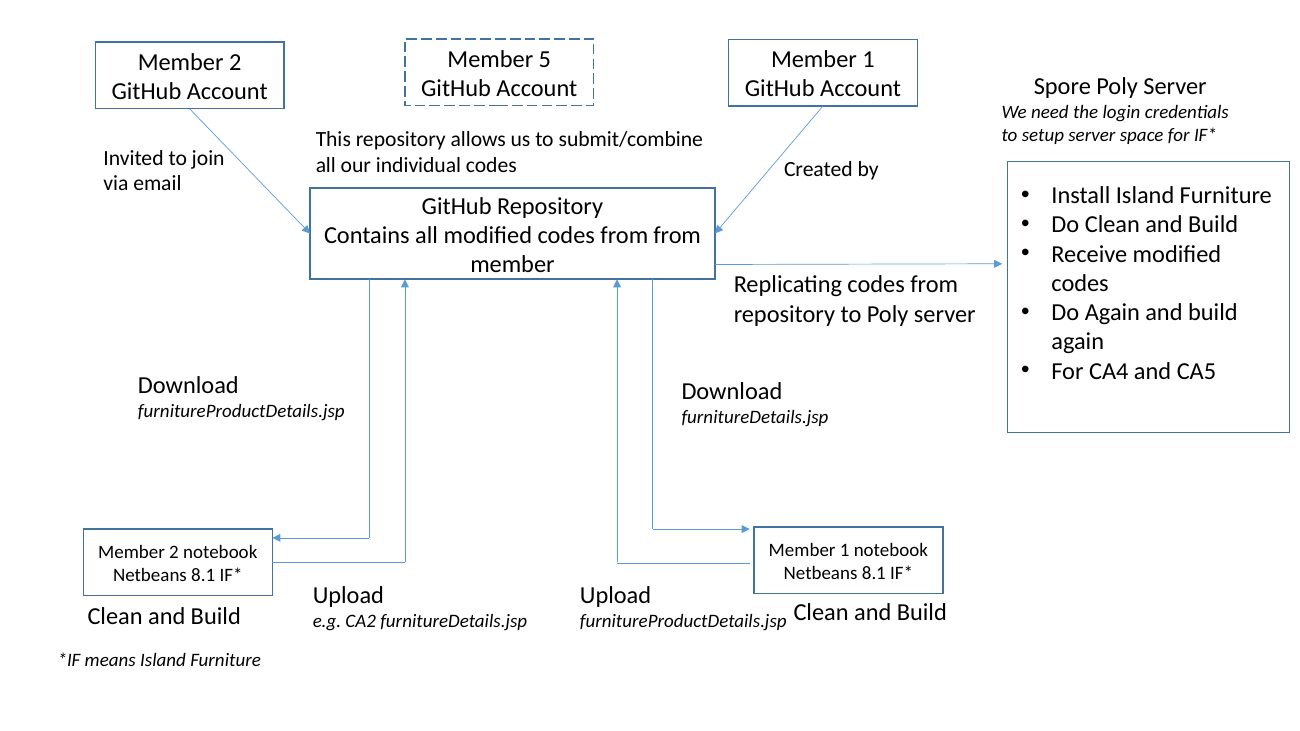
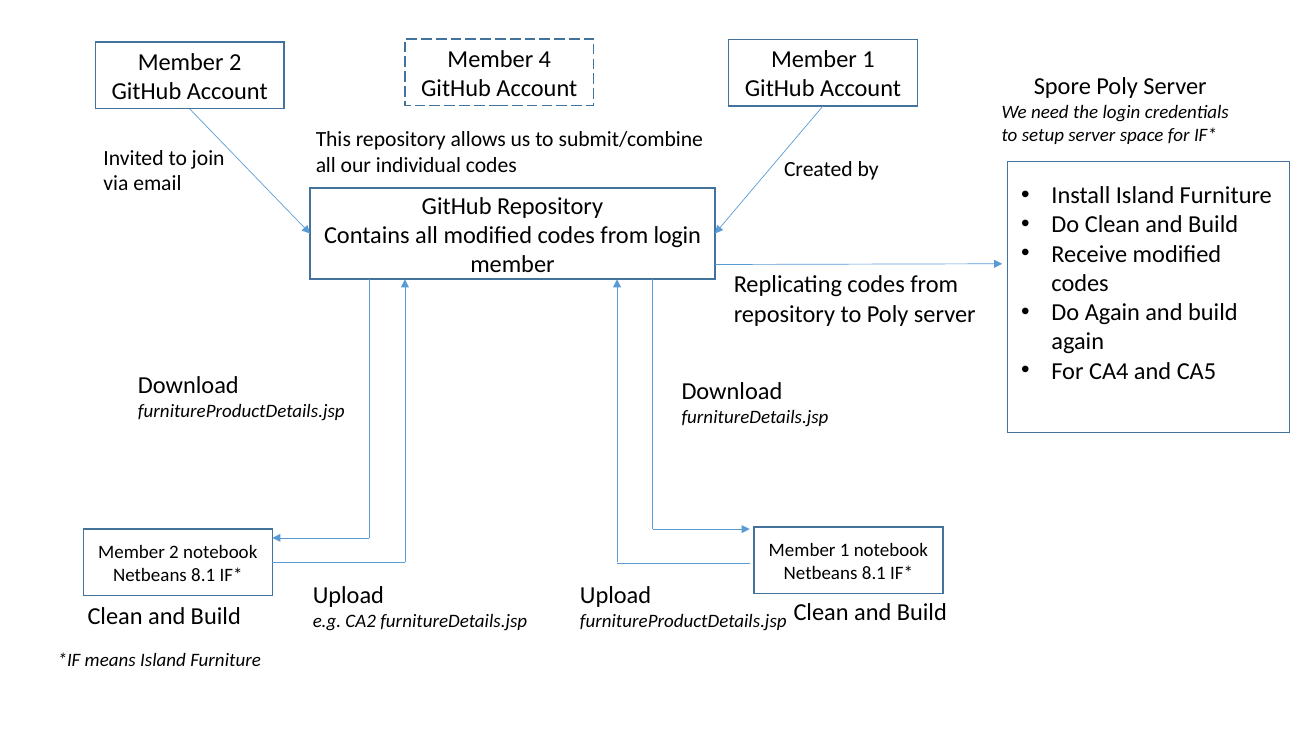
5: 5 -> 4
from from: from -> login
